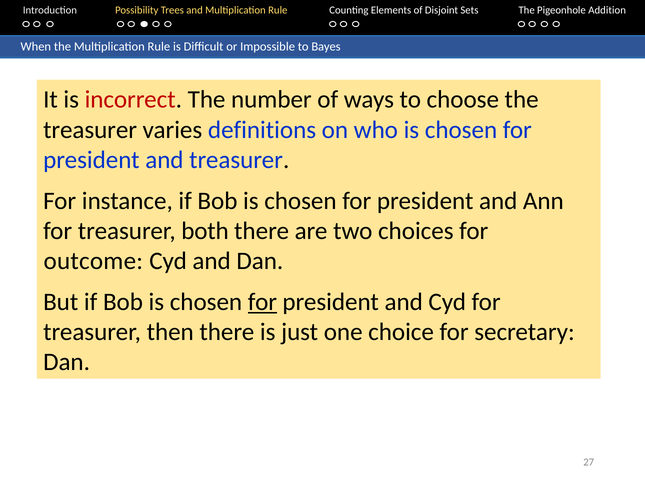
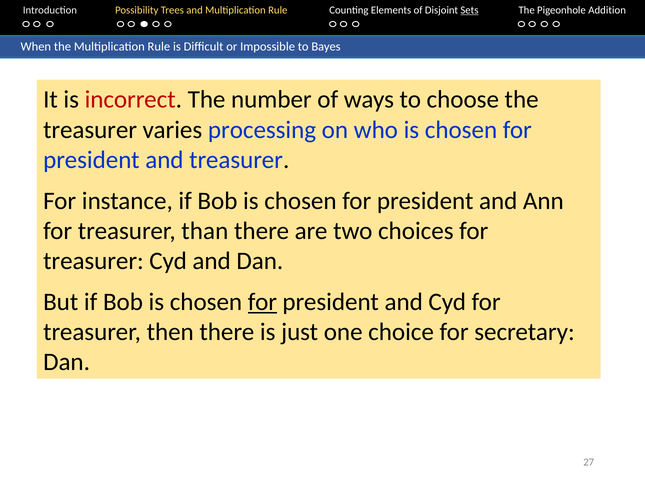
Sets underline: none -> present
definitions: definitions -> processing
both: both -> than
outcome at (93, 261): outcome -> treasurer
